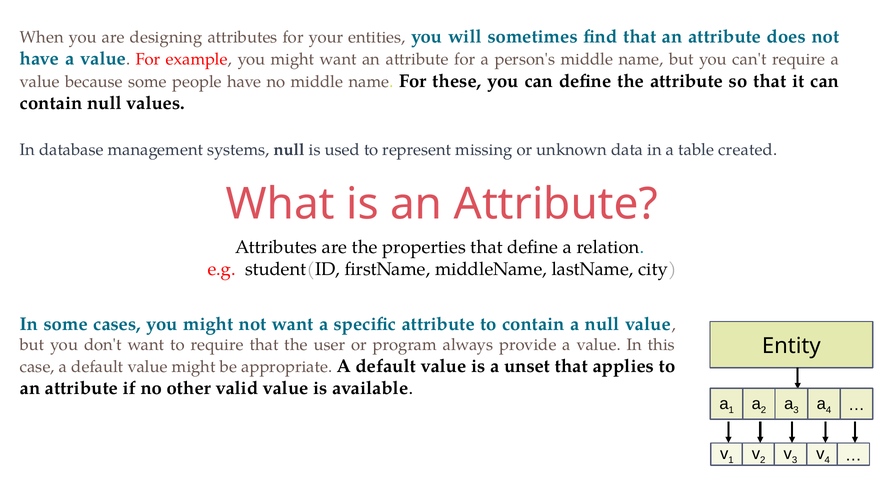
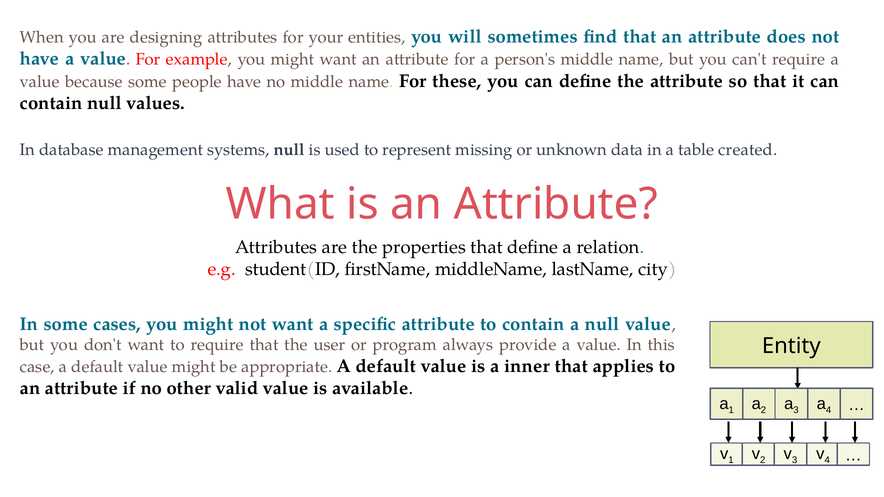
unset: unset -> inner
